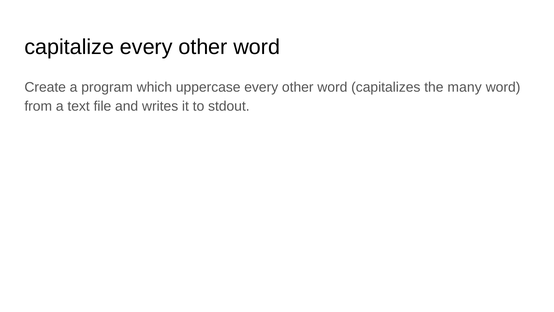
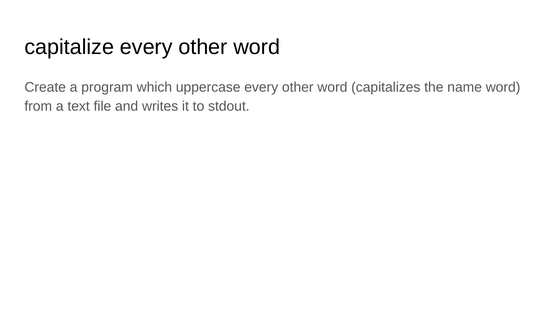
many: many -> name
